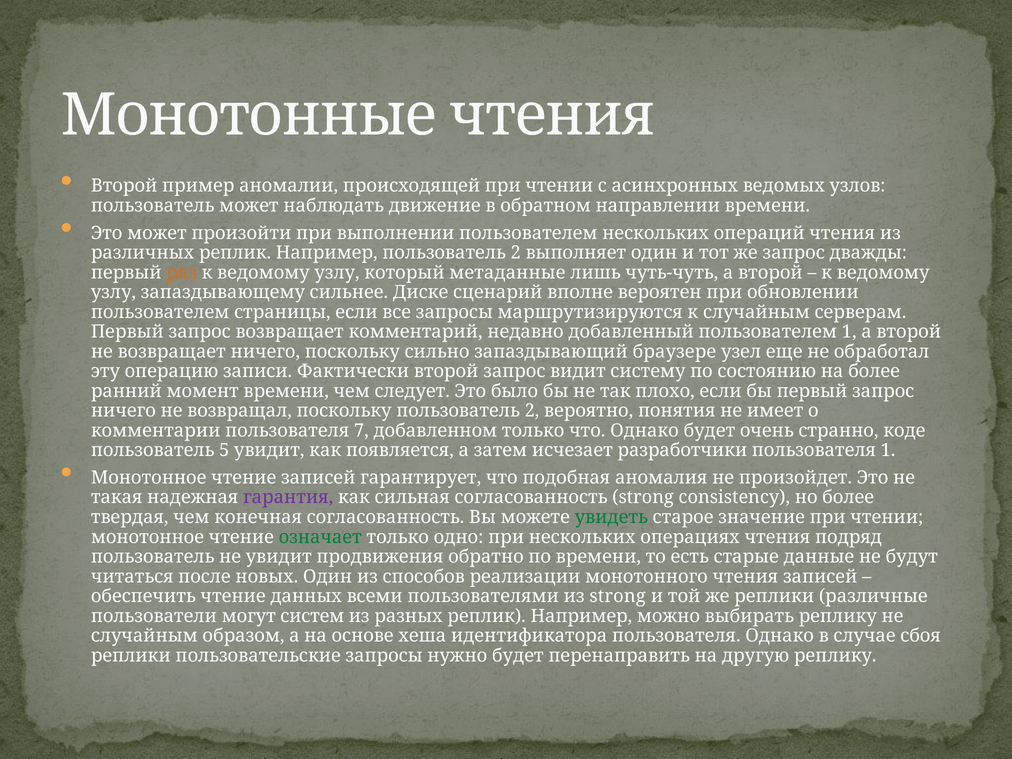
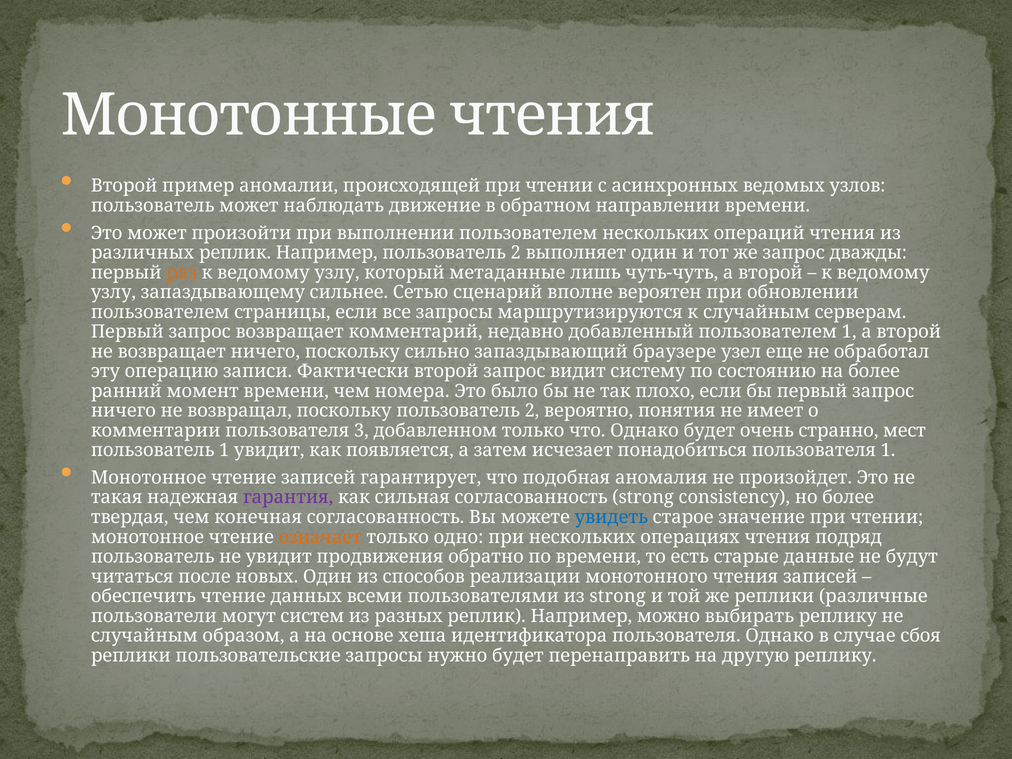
Диске: Диске -> Сетью
следует: следует -> номера
7: 7 -> 3
коде: коде -> мест
пользователь 5: 5 -> 1
разработчики: разработчики -> понадобиться
увидеть colour: green -> blue
означает colour: green -> orange
